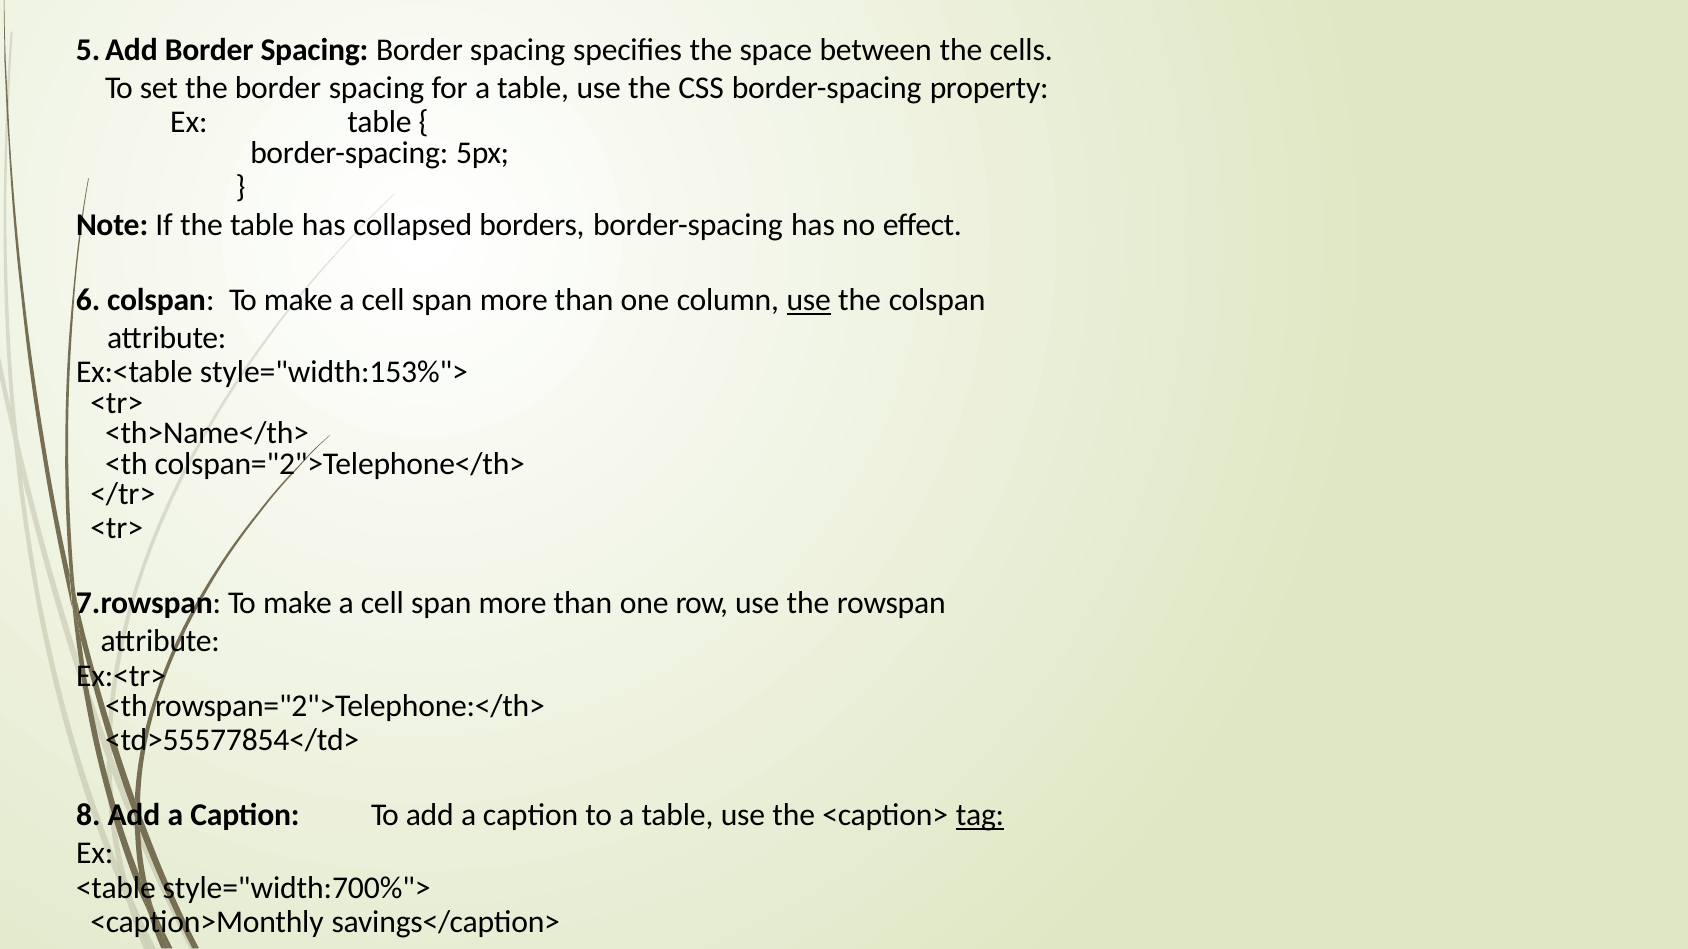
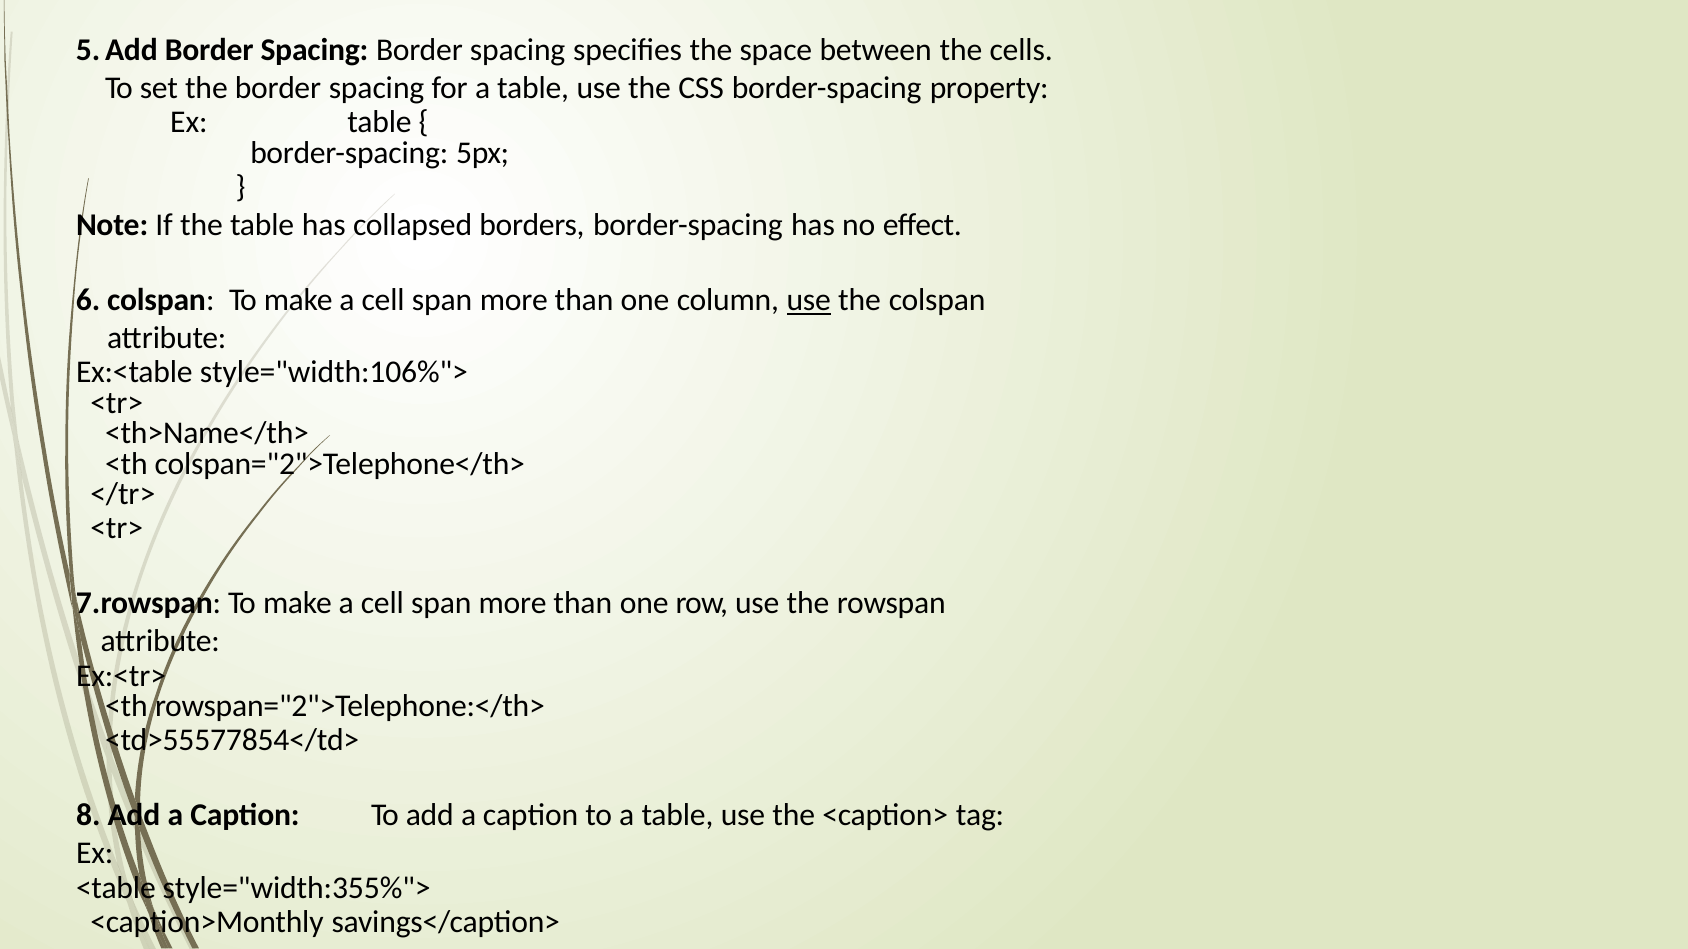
style="width:153%">: style="width:153%"> -> style="width:106%">
tag underline: present -> none
style="width:700%">: style="width:700%"> -> style="width:355%">
